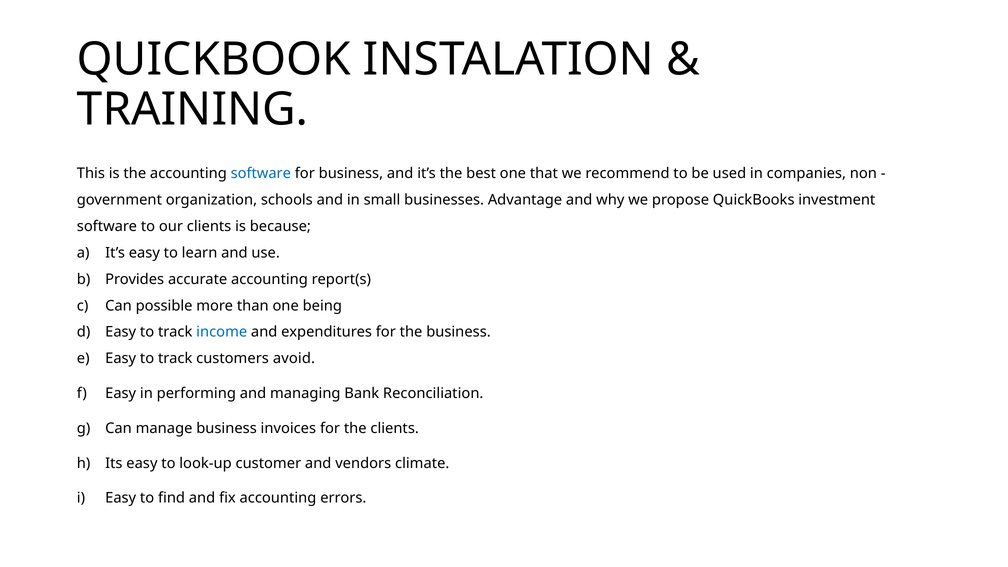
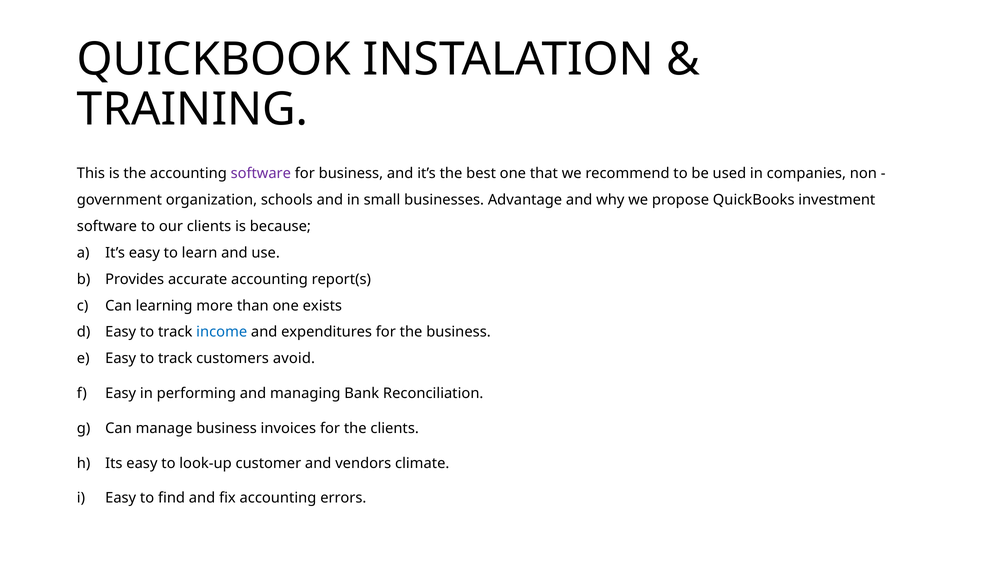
software at (261, 173) colour: blue -> purple
possible: possible -> learning
being: being -> exists
